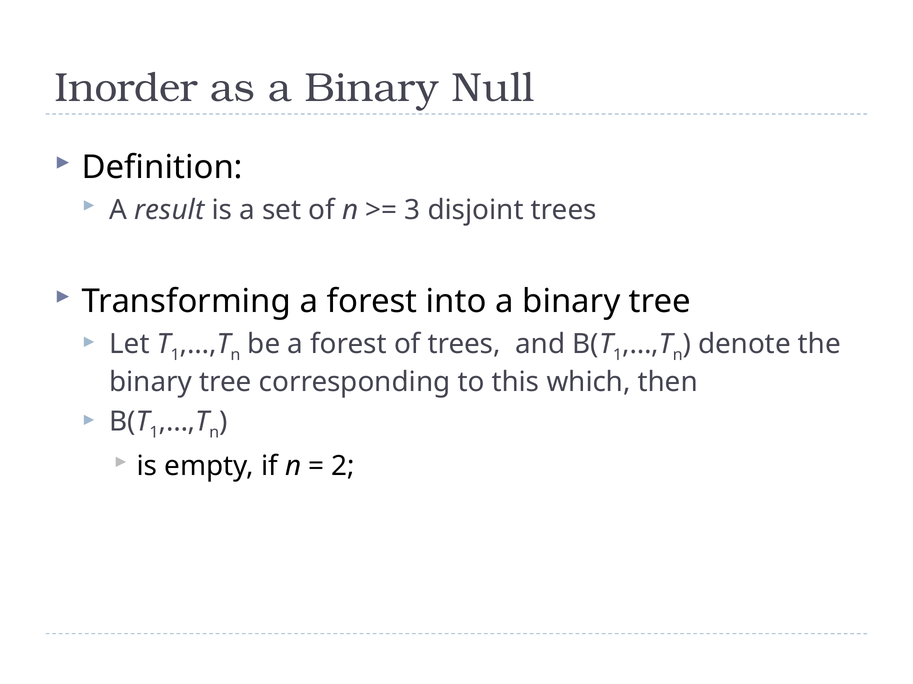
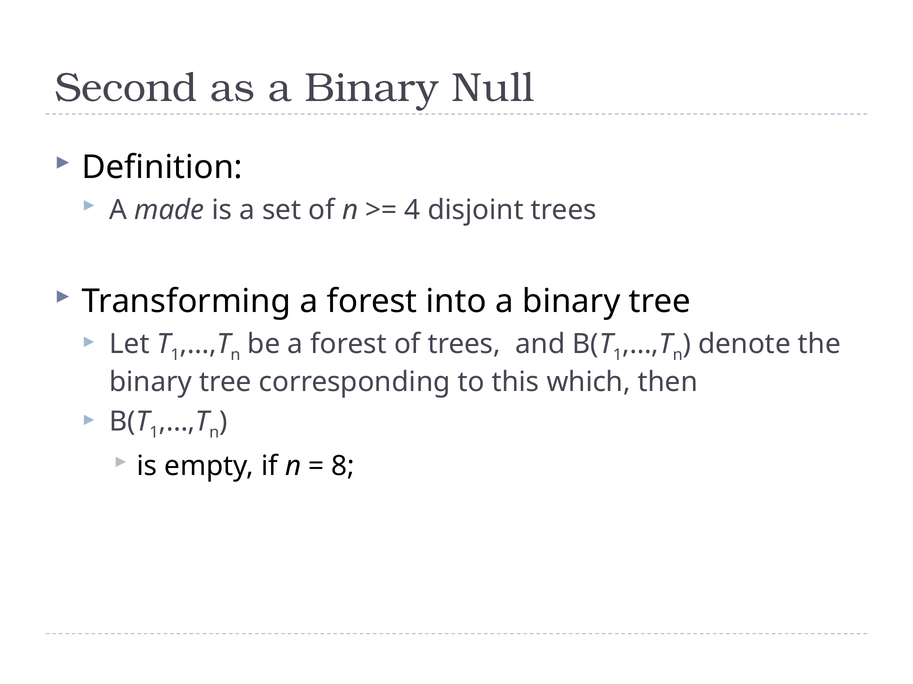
Inorder: Inorder -> Second
result: result -> made
3: 3 -> 4
2: 2 -> 8
